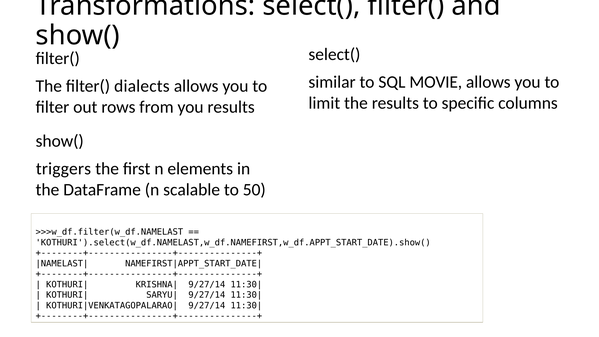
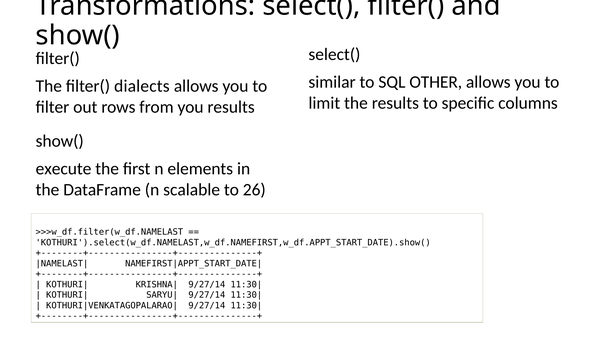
MOVIE: MOVIE -> OTHER
triggers: triggers -> execute
50: 50 -> 26
